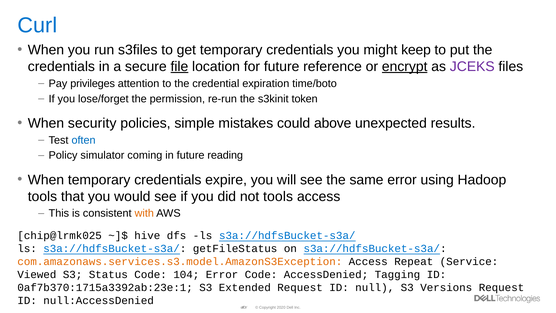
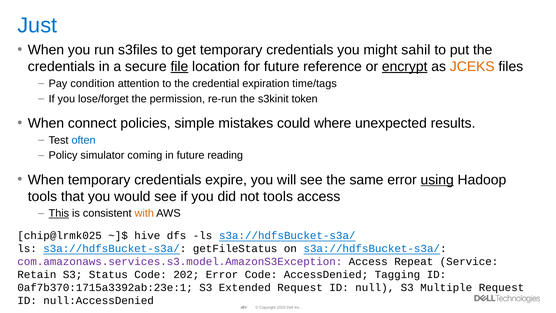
Curl: Curl -> Just
keep: keep -> sahil
JCEKS colour: purple -> orange
privileges: privileges -> condition
time/boto: time/boto -> time/tags
security: security -> connect
above: above -> where
using underline: none -> present
This underline: none -> present
com.amazonaws.services.s3.model.AmazonS3Exception colour: orange -> purple
Viewed: Viewed -> Retain
104: 104 -> 202
Versions: Versions -> Multiple
